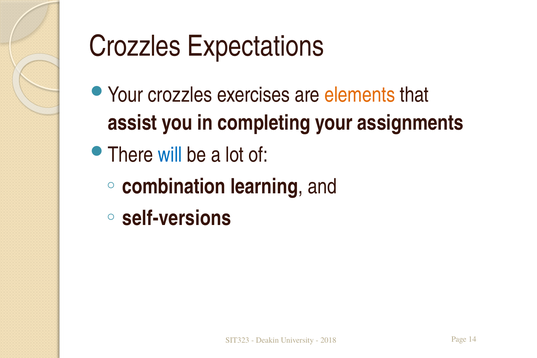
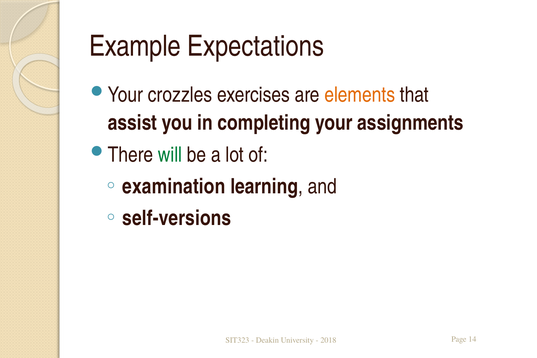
Crozzles at (135, 46): Crozzles -> Example
will colour: blue -> green
combination: combination -> examination
